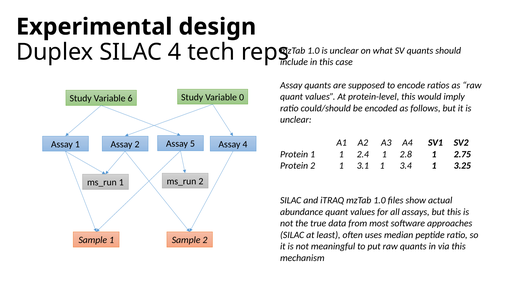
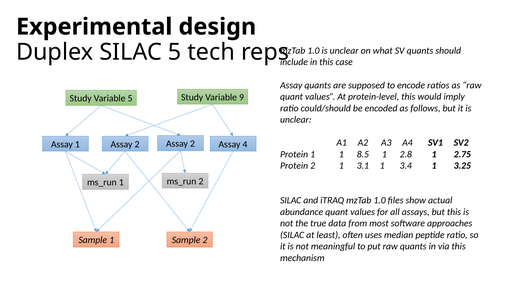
SILAC 4: 4 -> 5
0: 0 -> 9
Variable 6: 6 -> 5
2 Assay 5: 5 -> 2
2.4: 2.4 -> 8.5
